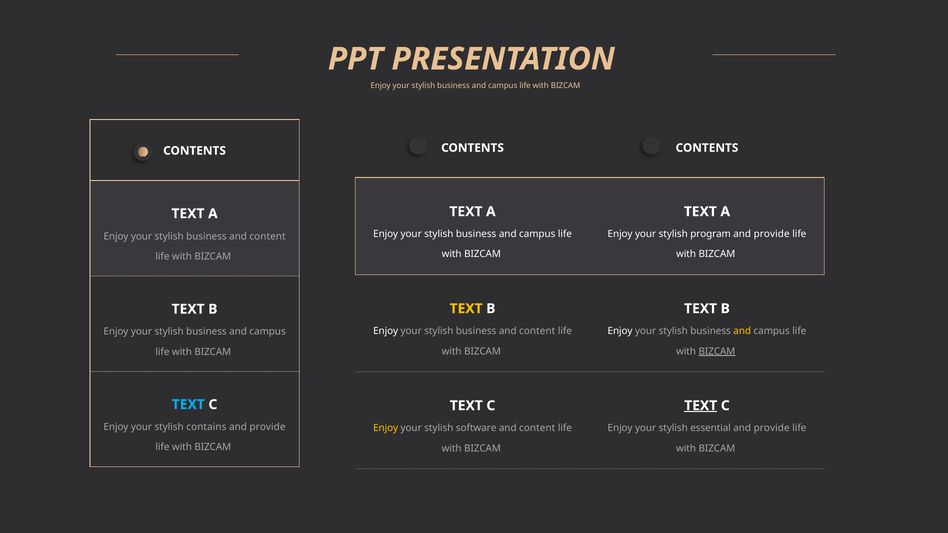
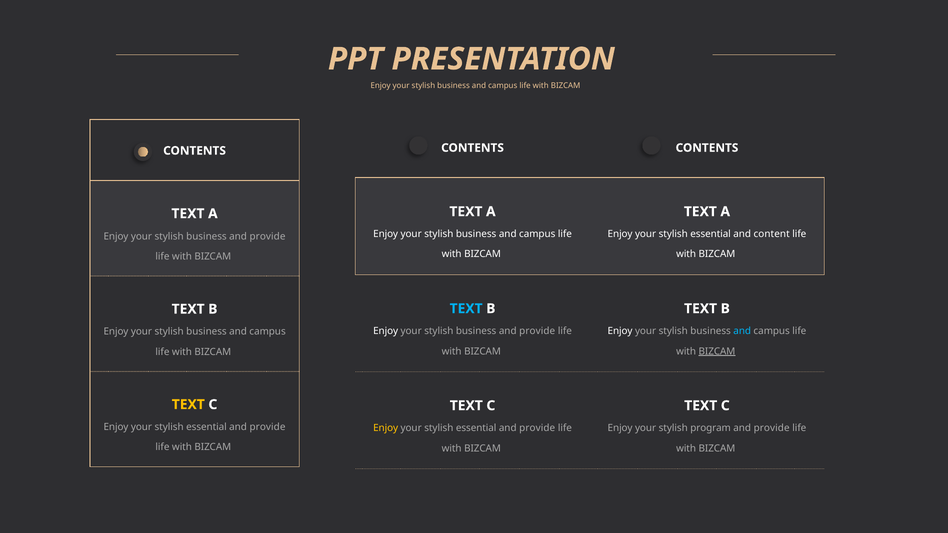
program at (711, 234): program -> essential
provide at (772, 234): provide -> content
content at (268, 236): content -> provide
TEXT at (466, 309) colour: yellow -> light blue
content at (537, 331): content -> provide
and at (742, 331) colour: yellow -> light blue
TEXT at (188, 405) colour: light blue -> yellow
TEXT at (701, 406) underline: present -> none
contains at (206, 427): contains -> essential
software at (476, 428): software -> essential
content at (537, 428): content -> provide
essential: essential -> program
